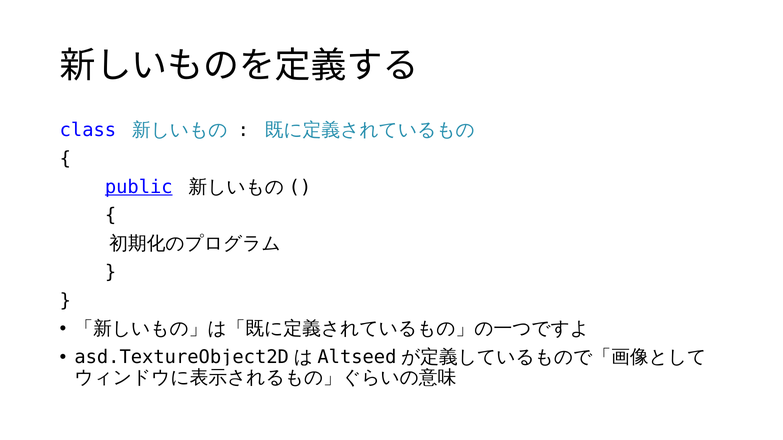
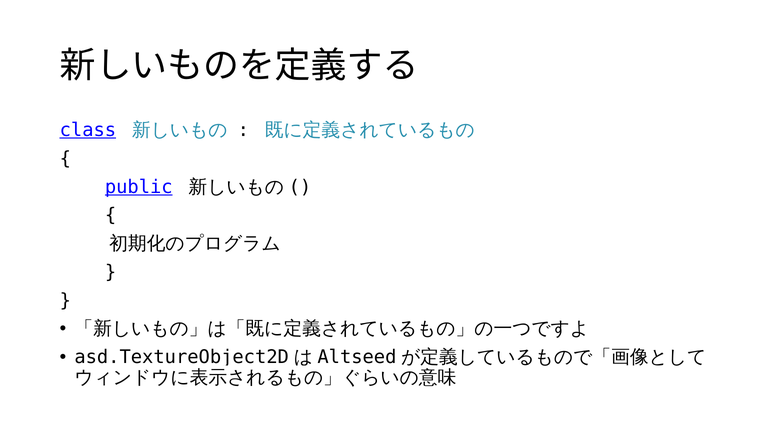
class underline: none -> present
